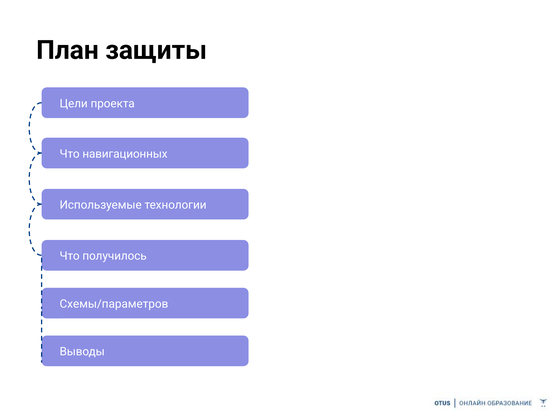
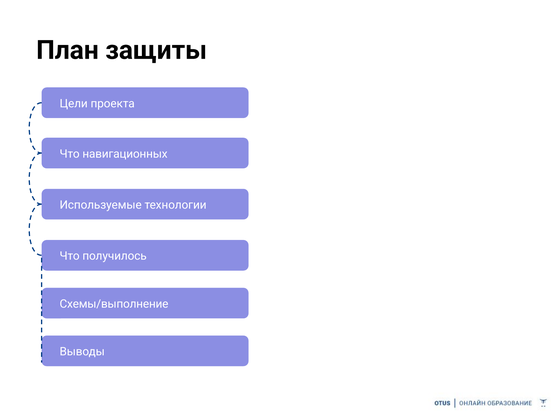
Схемы/параметров: Схемы/параметров -> Схемы/выполнение
